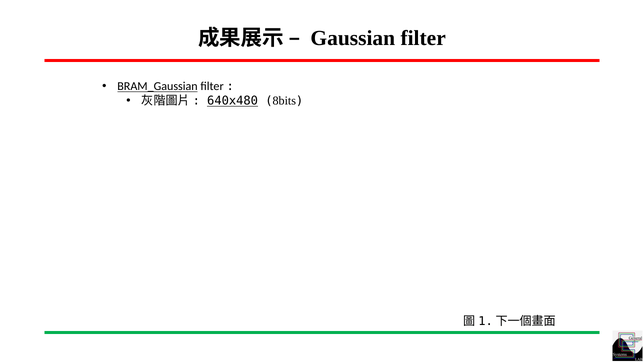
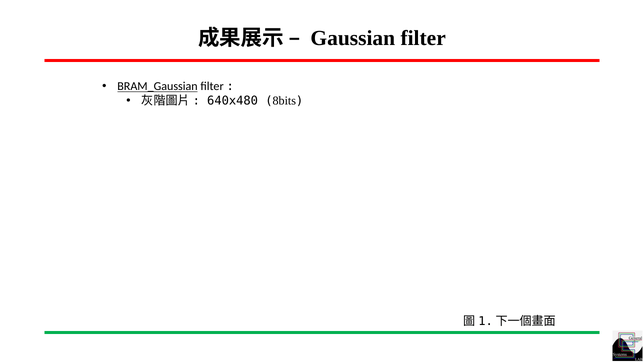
640x480 underline: present -> none
